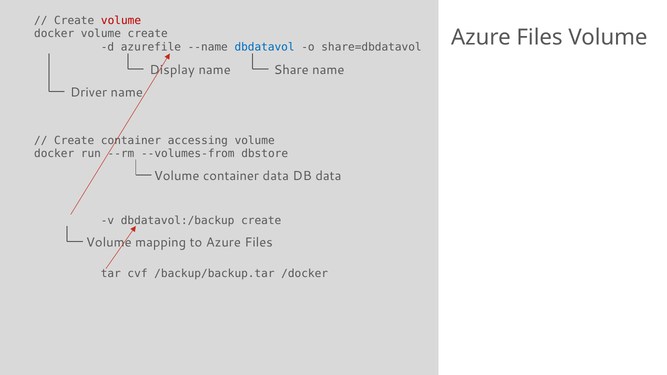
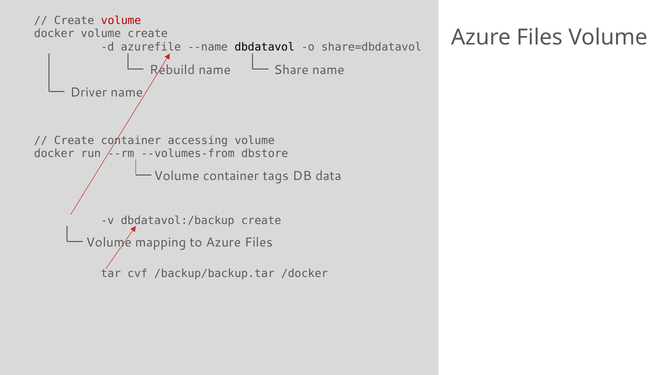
dbdatavol colour: blue -> black
Display: Display -> Rebuild
container data: data -> tags
